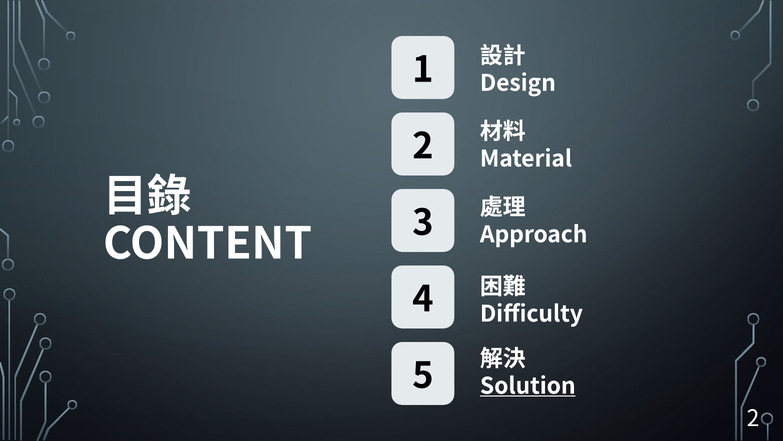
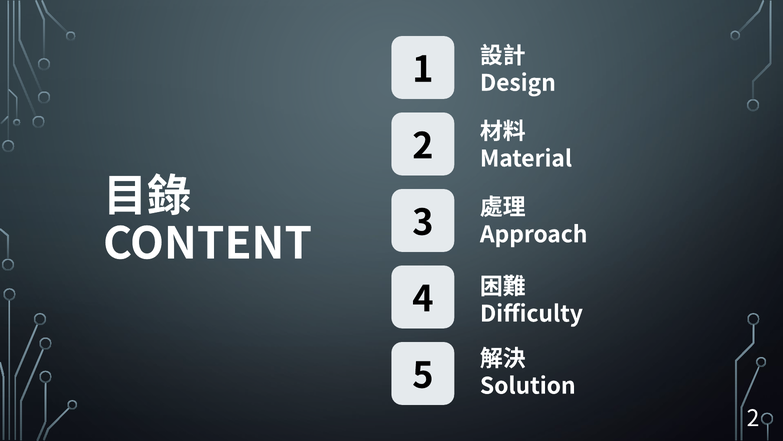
Solution underline: present -> none
